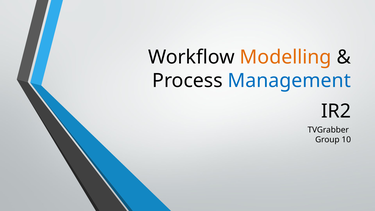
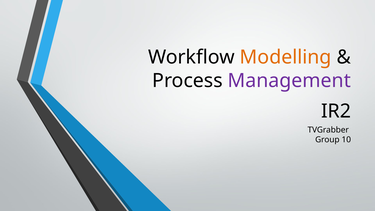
Management colour: blue -> purple
